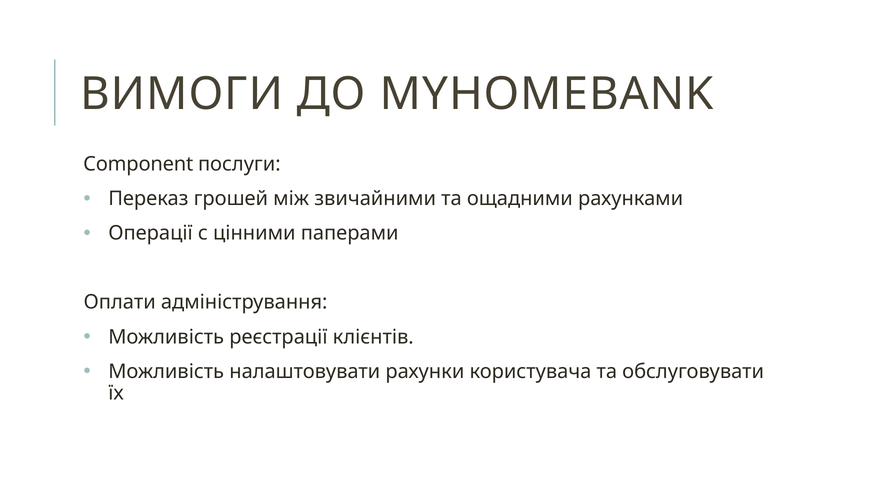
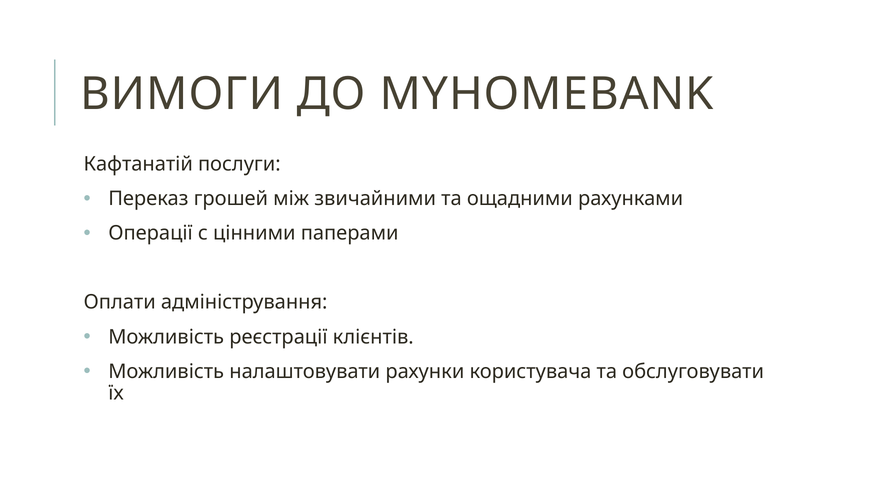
Component: Component -> Кафтанатій
